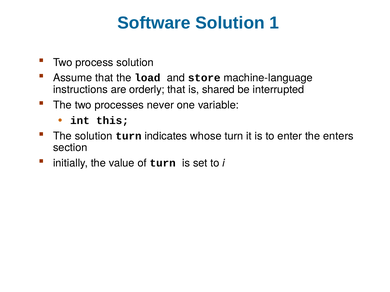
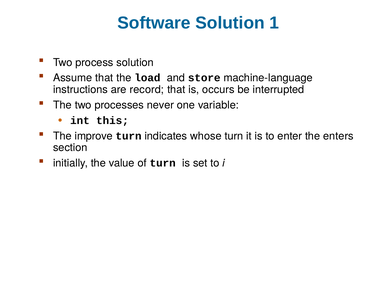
orderly: orderly -> record
shared: shared -> occurs
The solution: solution -> improve
